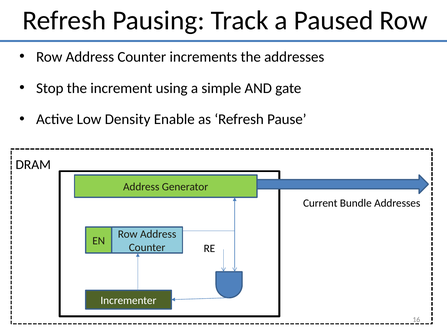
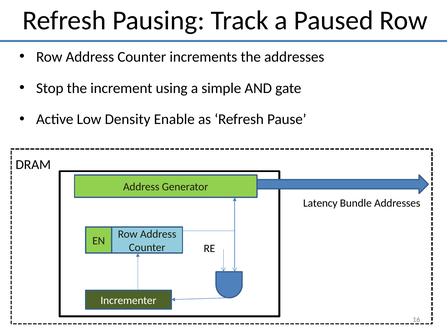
Current: Current -> Latency
